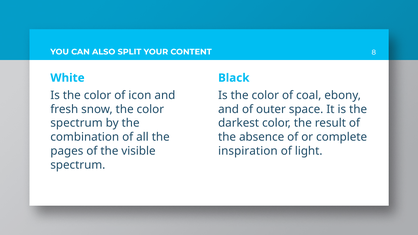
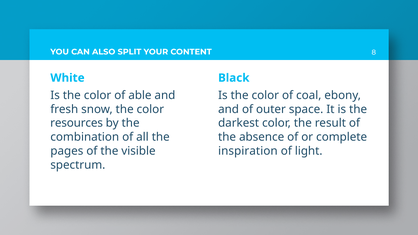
icon: icon -> able
spectrum at (77, 123): spectrum -> resources
